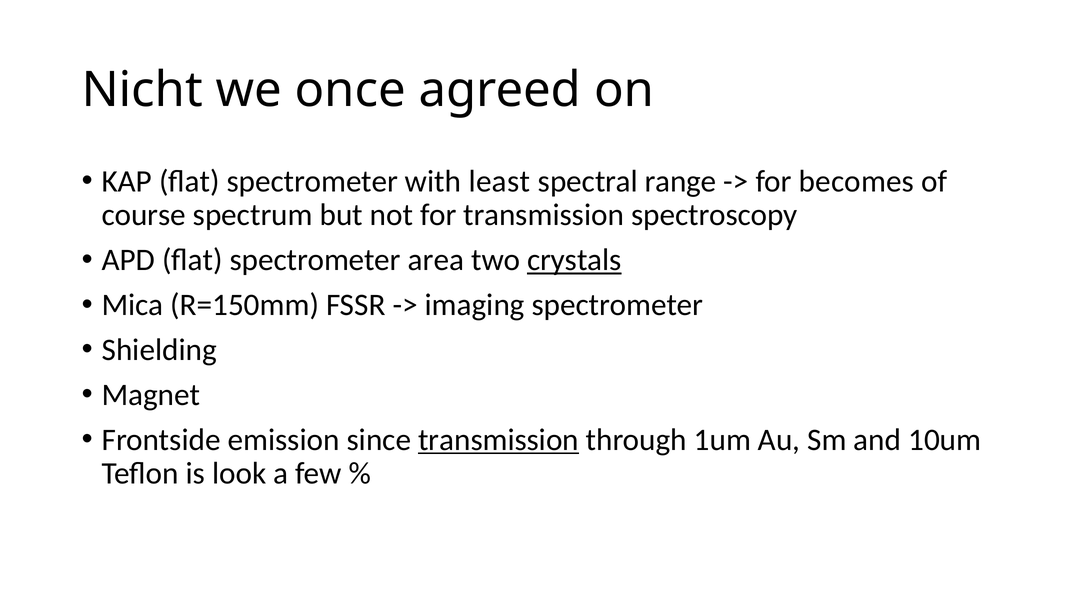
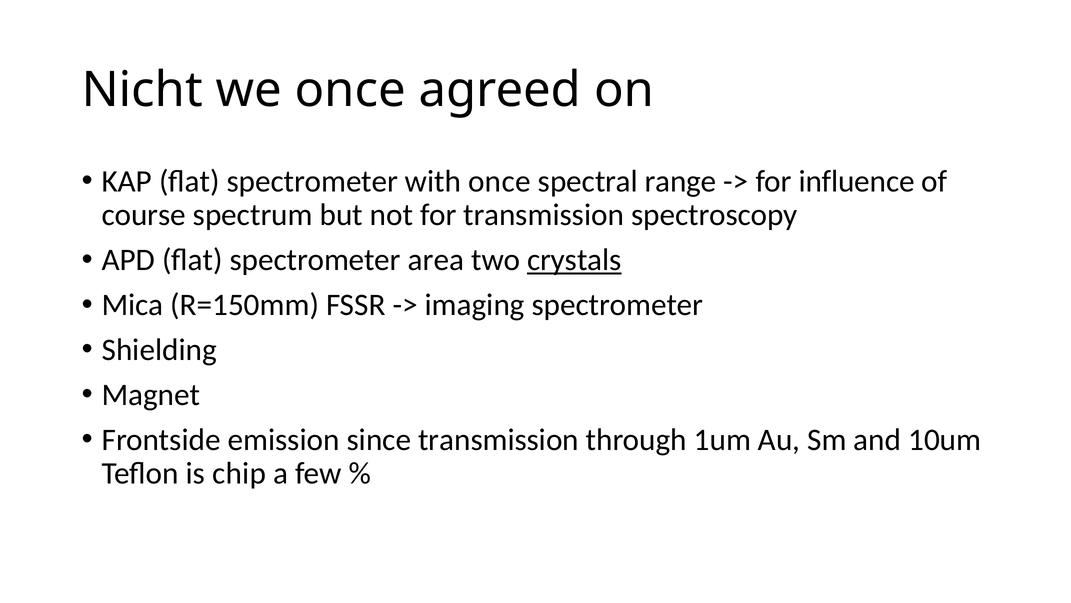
with least: least -> once
becomes: becomes -> influence
transmission at (498, 439) underline: present -> none
look: look -> chip
